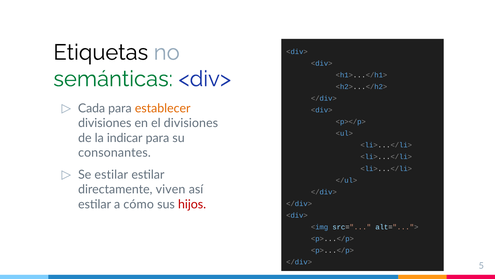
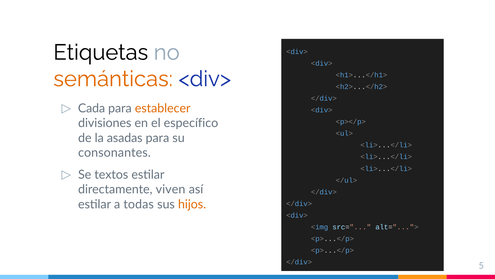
semánticas colour: green -> orange
el divisiones: divisiones -> específico
indicar: indicar -> asadas
Se estilar: estilar -> textos
cómo: cómo -> todas
hijos colour: red -> orange
